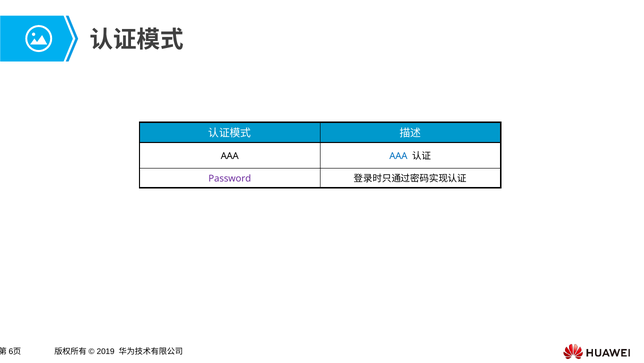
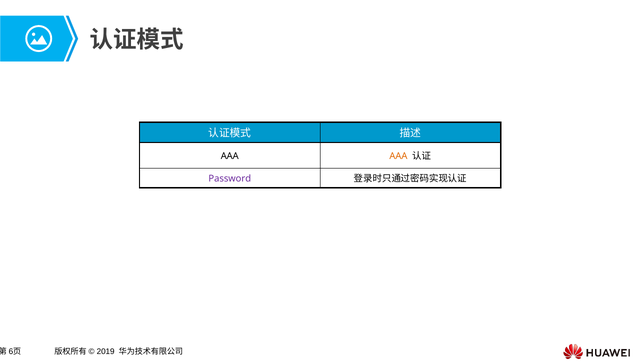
AAA at (398, 156) colour: blue -> orange
